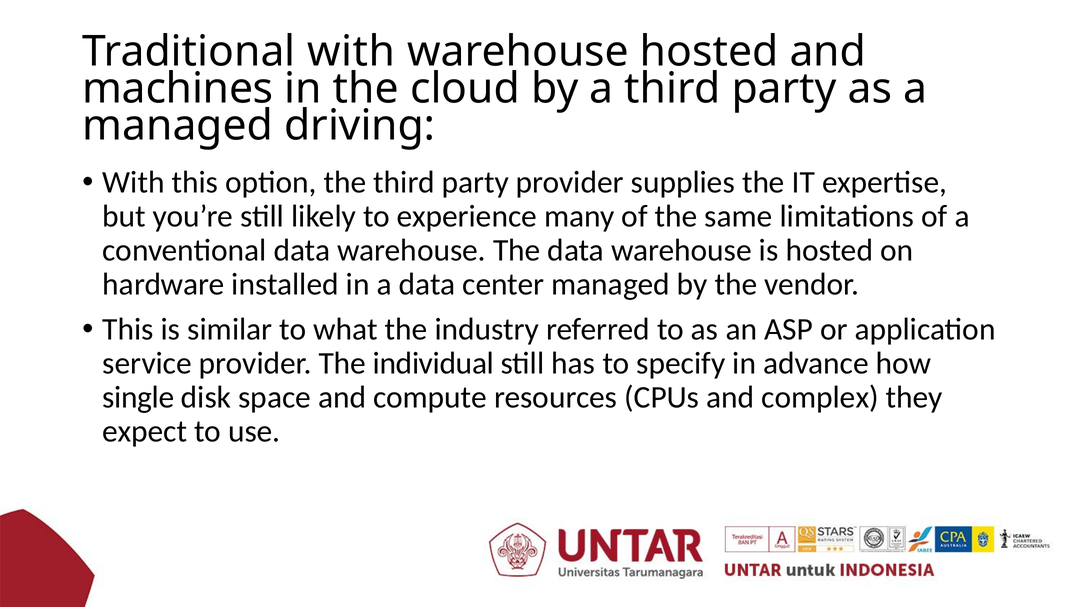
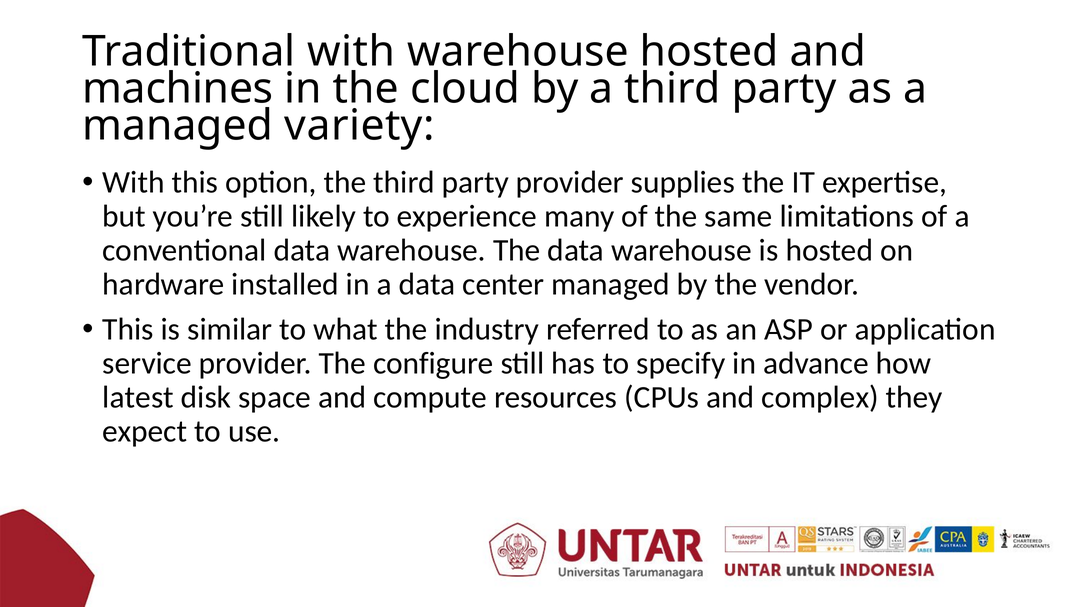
driving: driving -> variety
individual: individual -> configure
single: single -> latest
